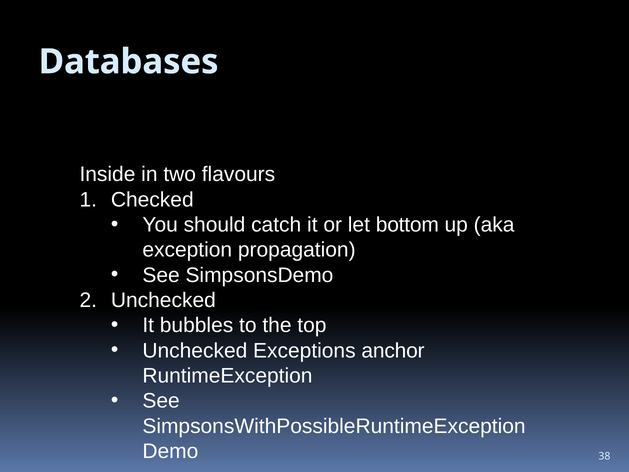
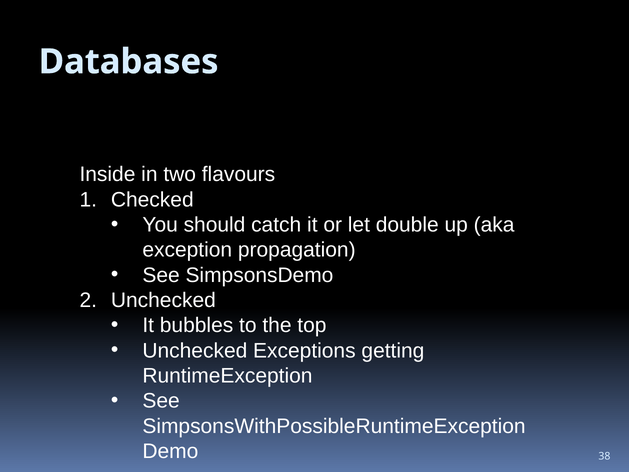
bottom: bottom -> double
anchor: anchor -> getting
